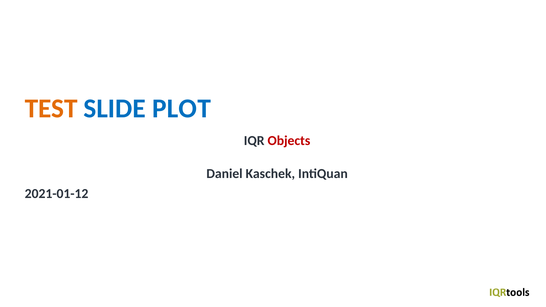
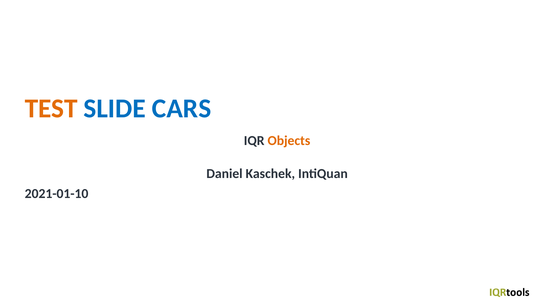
PLOT: PLOT -> CARS
Objects colour: red -> orange
2021-01-12: 2021-01-12 -> 2021-01-10
